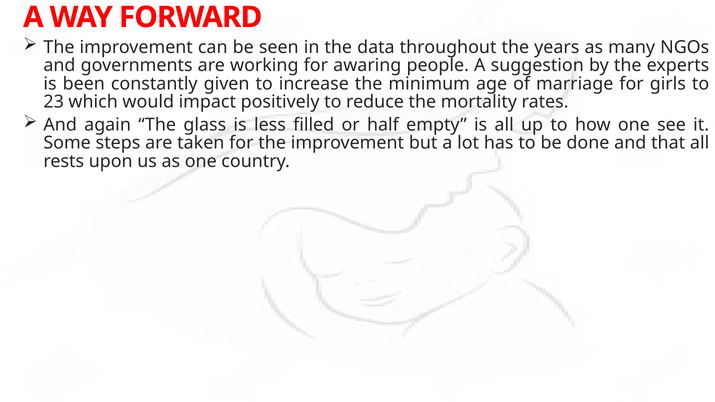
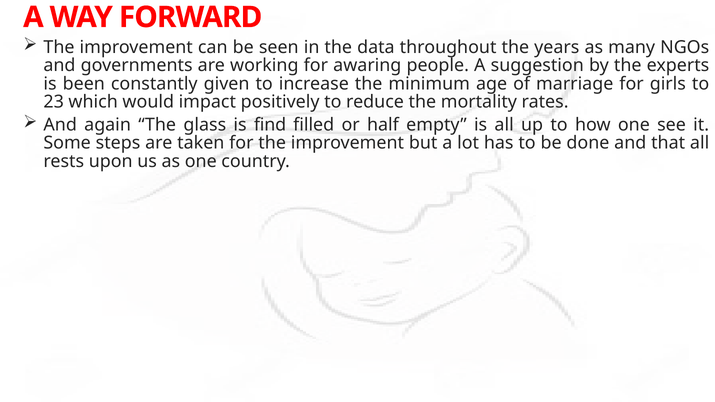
less: less -> find
